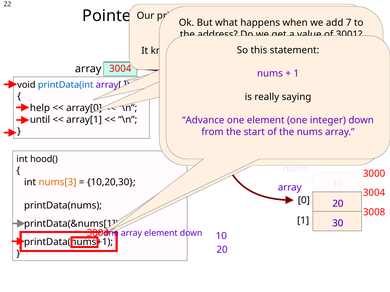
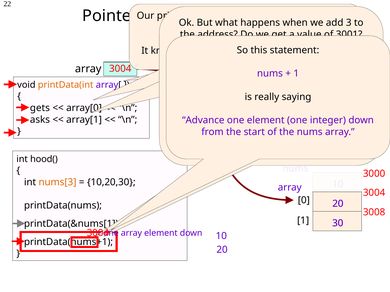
7: 7 -> 3
printData(int colour: blue -> orange
help: help -> gets
until: until -> asks
